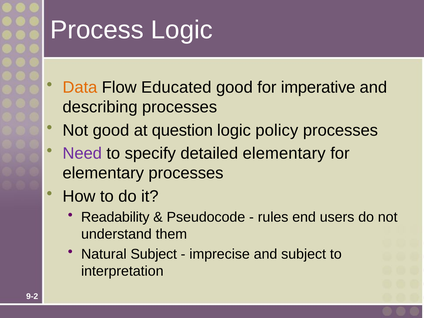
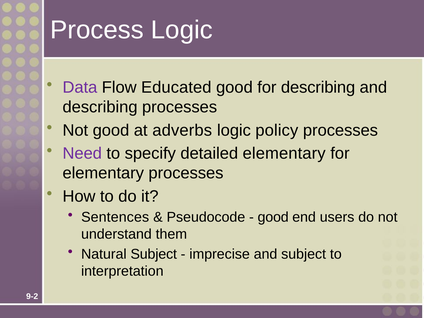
Data colour: orange -> purple
for imperative: imperative -> describing
question: question -> adverbs
Readability: Readability -> Sentences
rules at (273, 217): rules -> good
